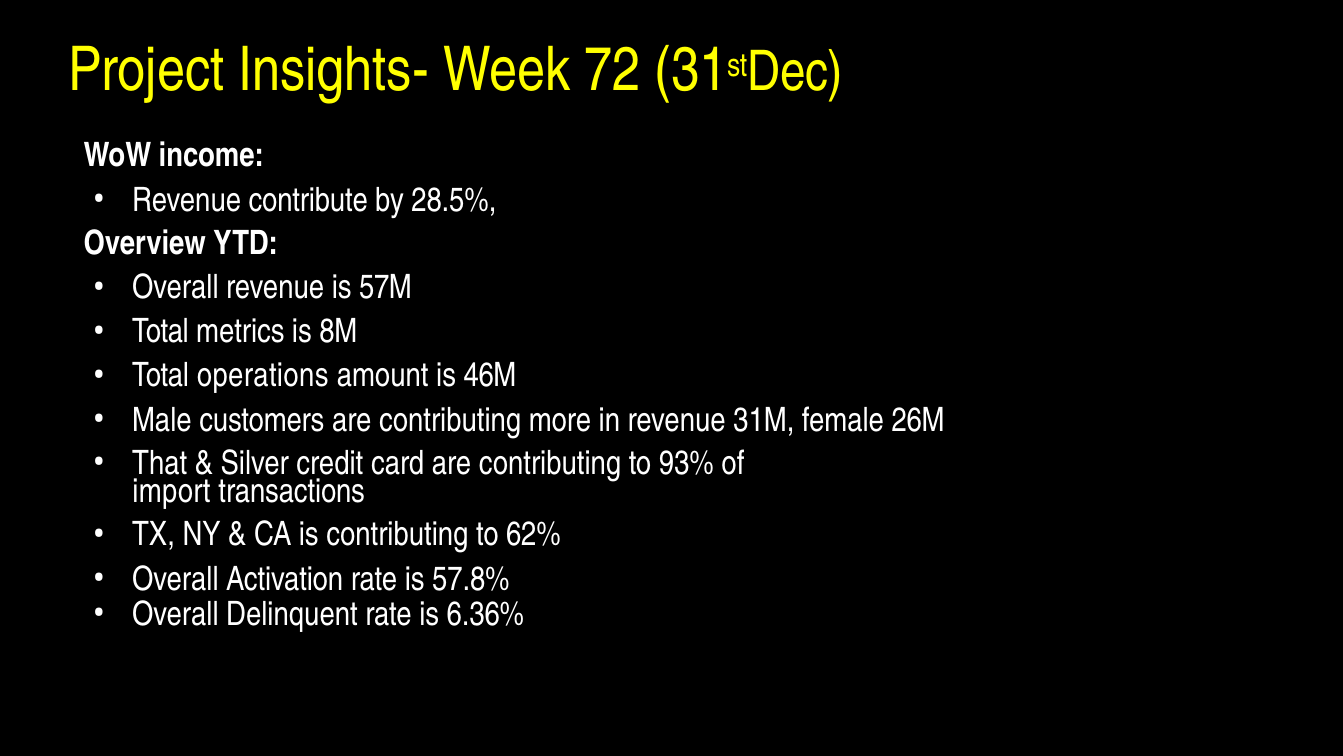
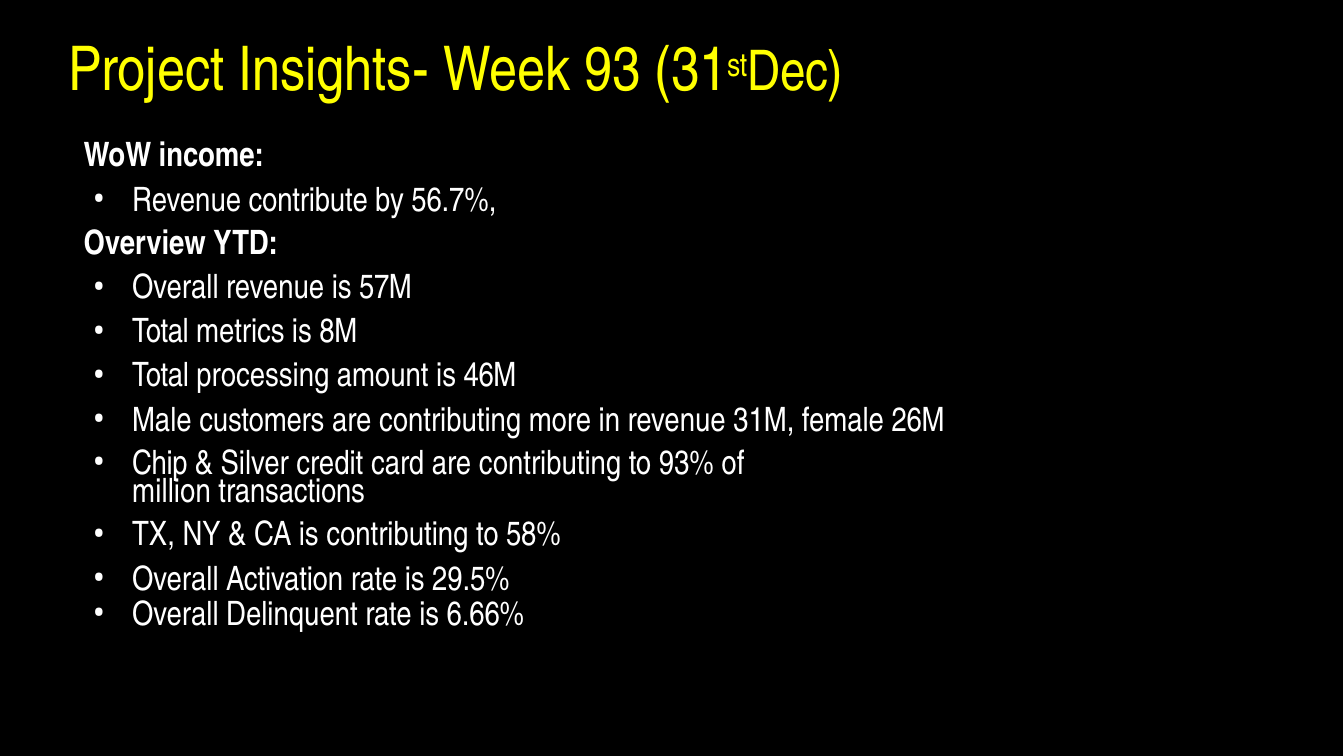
72: 72 -> 93
28.5%: 28.5% -> 56.7%
operations: operations -> processing
That: That -> Chip
import: import -> million
62%: 62% -> 58%
57.8%: 57.8% -> 29.5%
6.36%: 6.36% -> 6.66%
